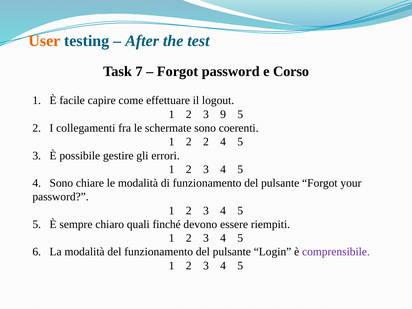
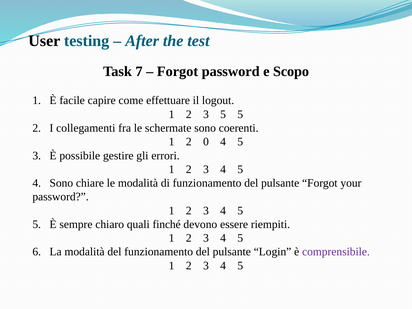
User colour: orange -> black
Corso: Corso -> Scopo
3 9: 9 -> 5
2 2: 2 -> 0
